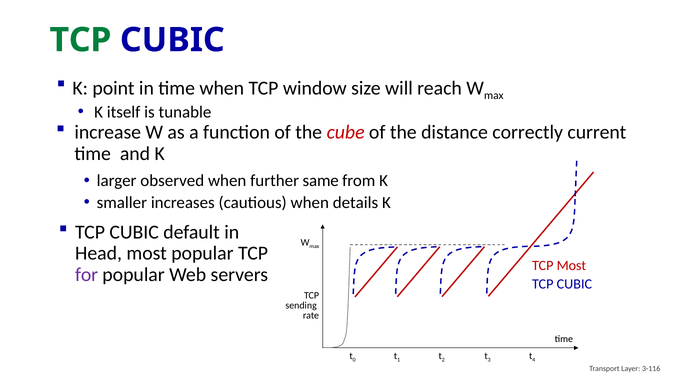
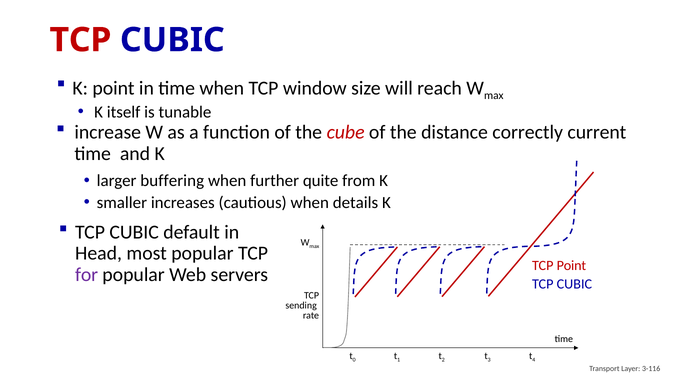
TCP at (80, 40) colour: green -> red
observed: observed -> buffering
same: same -> quite
TCP Most: Most -> Point
